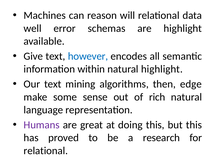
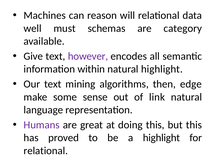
error: error -> must
are highlight: highlight -> category
however colour: blue -> purple
rich: rich -> link
a research: research -> highlight
